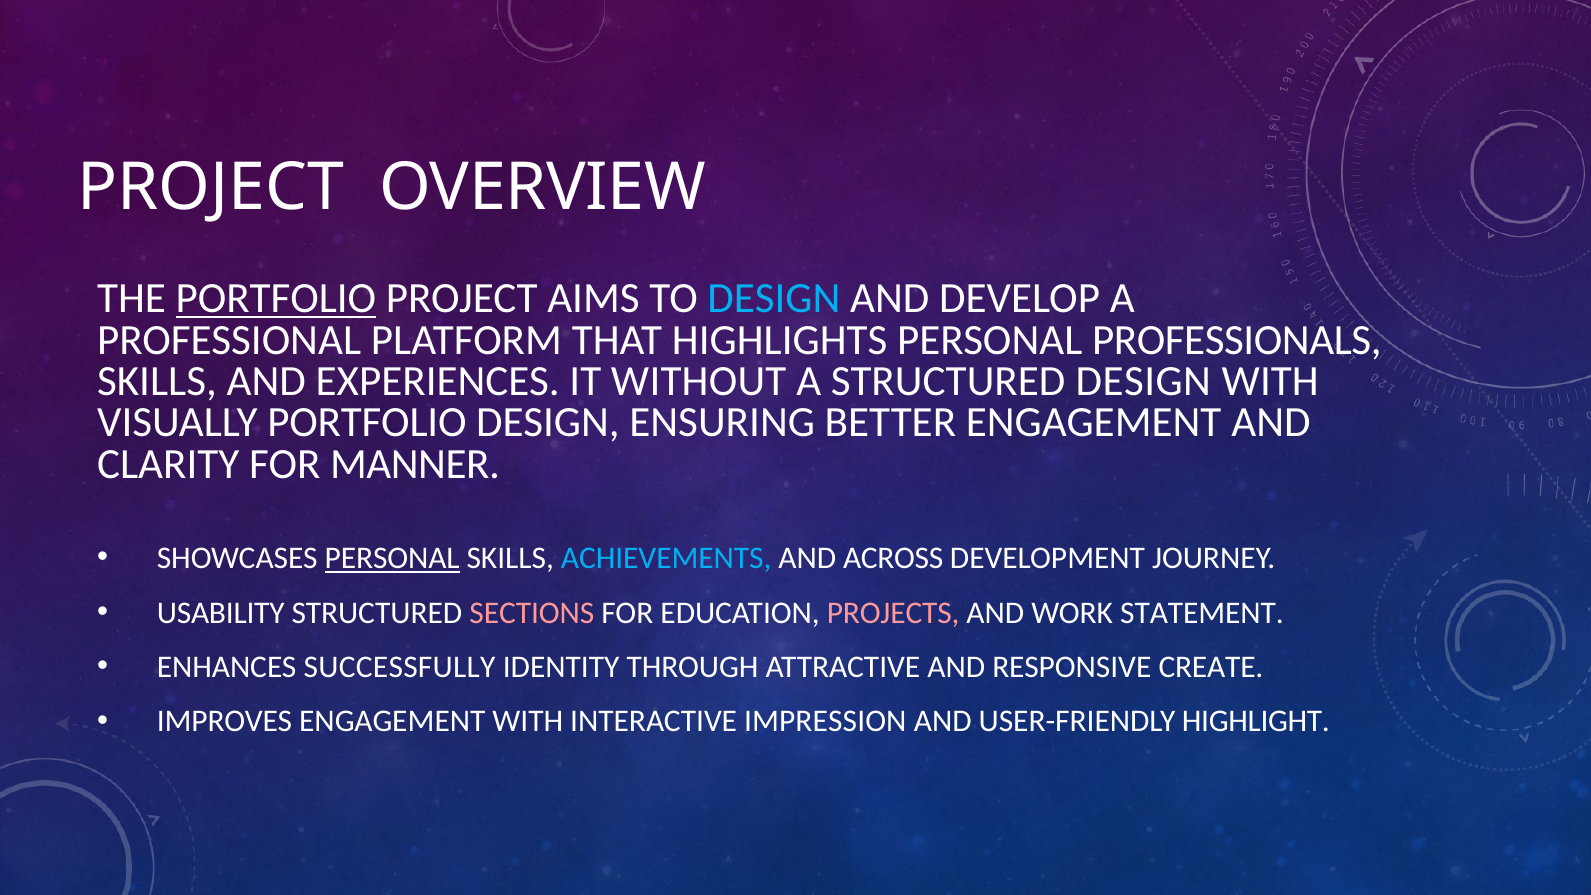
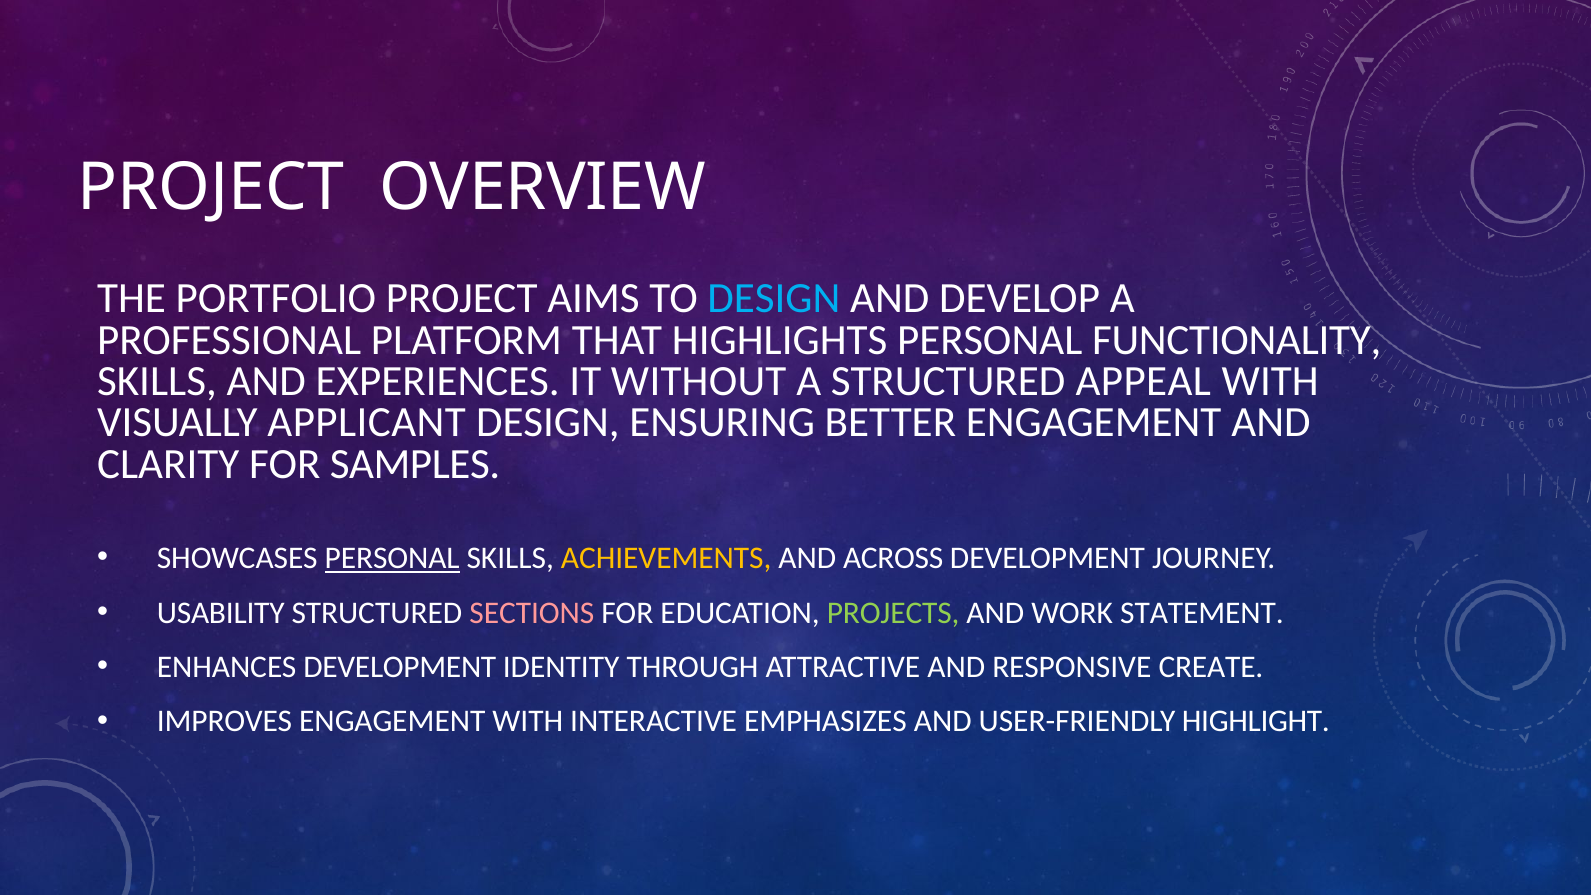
PORTFOLIO at (276, 299) underline: present -> none
PROFESSIONALS: PROFESSIONALS -> FUNCTIONALITY
STRUCTURED DESIGN: DESIGN -> APPEAL
VISUALLY PORTFOLIO: PORTFOLIO -> APPLICANT
MANNER: MANNER -> SAMPLES
ACHIEVEMENTS colour: light blue -> yellow
PROJECTS colour: pink -> light green
ENHANCES SUCCESSFULLY: SUCCESSFULLY -> DEVELOPMENT
IMPRESSION: IMPRESSION -> EMPHASIZES
